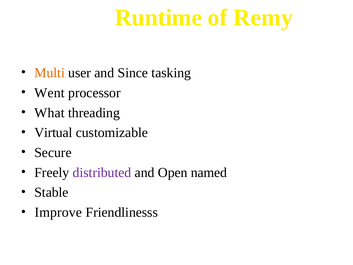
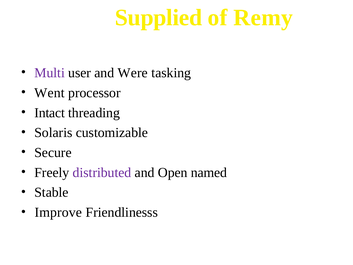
Runtime: Runtime -> Supplied
Multi colour: orange -> purple
Since: Since -> Were
What: What -> Intact
Virtual: Virtual -> Solaris
